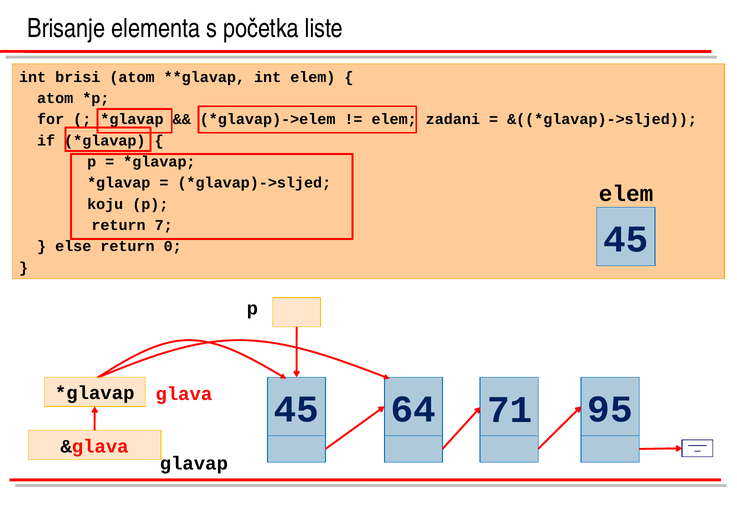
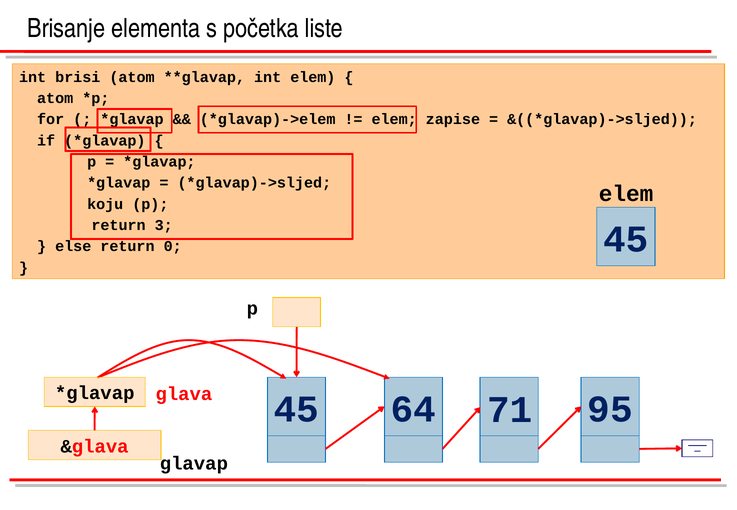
zadani: zadani -> zapise
7: 7 -> 3
